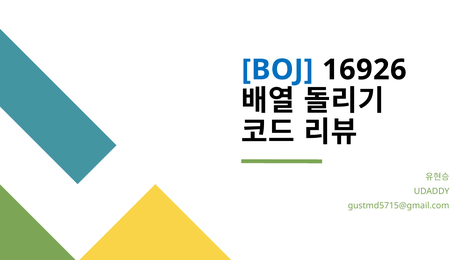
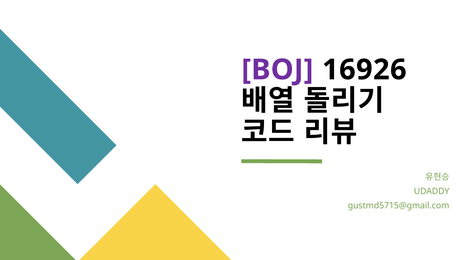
BOJ colour: blue -> purple
